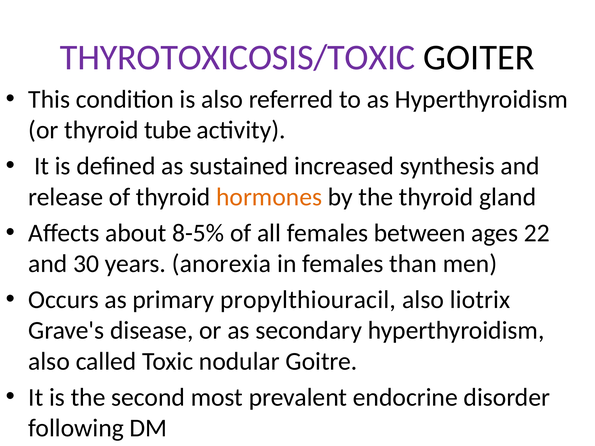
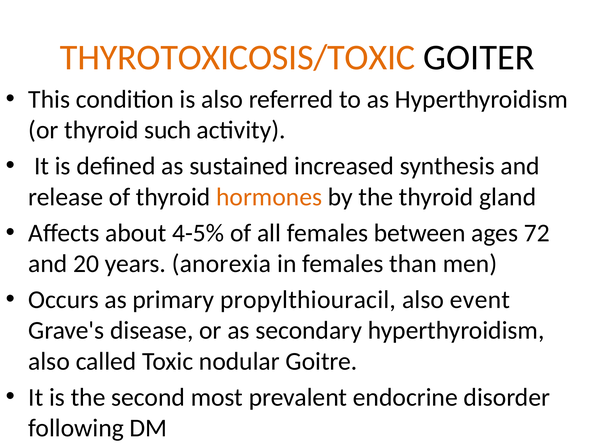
THYROTOXICOSIS/TOXIC colour: purple -> orange
tube: tube -> such
8-5%: 8-5% -> 4-5%
22: 22 -> 72
30: 30 -> 20
liotrix: liotrix -> event
